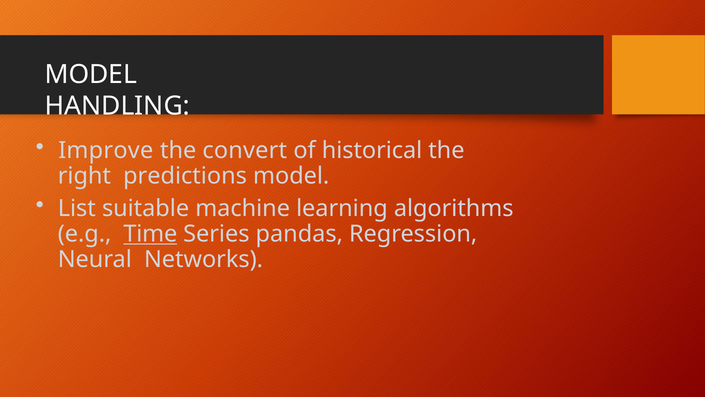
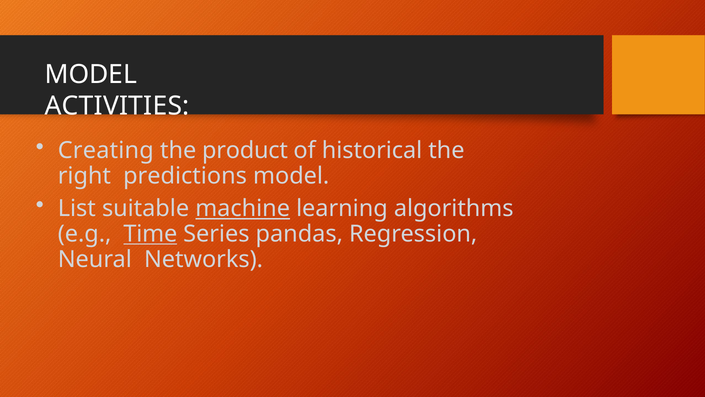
HANDLING: HANDLING -> ACTIVITIES
Improve: Improve -> Creating
convert: convert -> product
machine underline: none -> present
